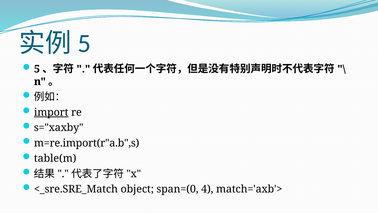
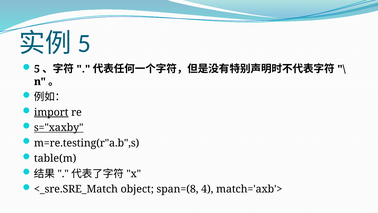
s="xaxby underline: none -> present
m=re.import(r"a.b",s: m=re.import(r"a.b",s -> m=re.testing(r"a.b",s
span=(0: span=(0 -> span=(8
